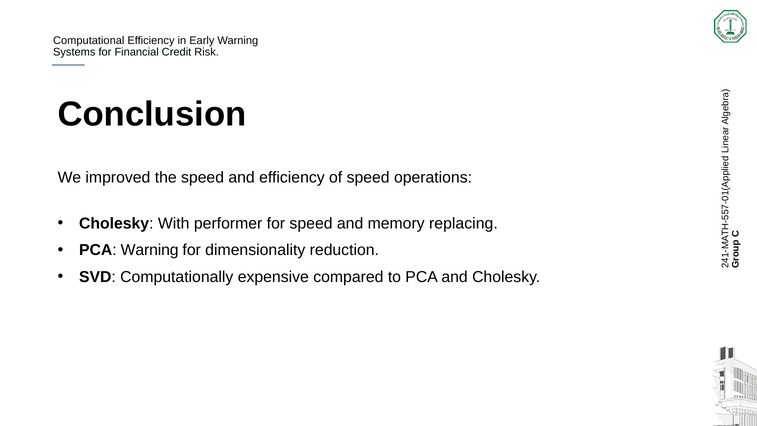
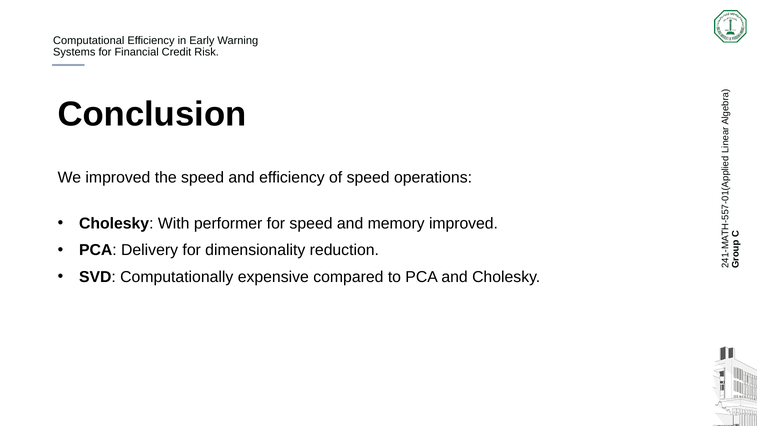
memory replacing: replacing -> improved
PCA Warning: Warning -> Delivery
